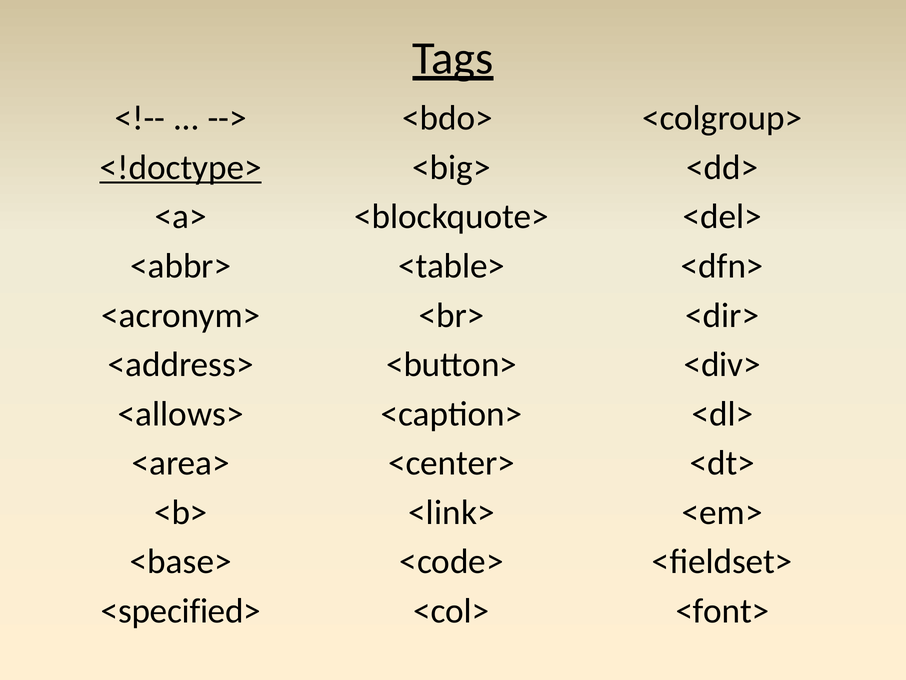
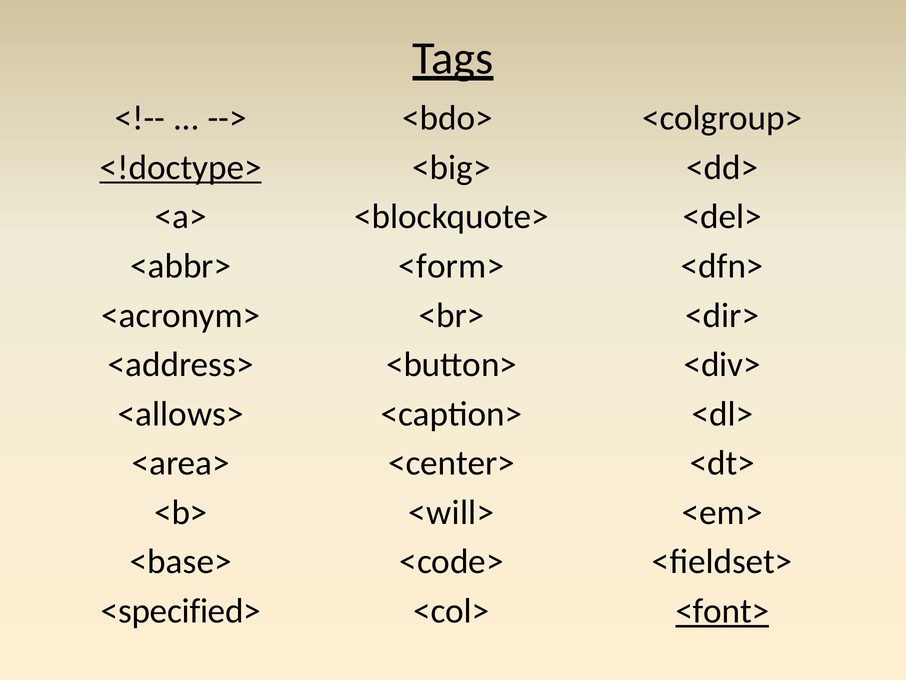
<table>: <table> -> <form>
<link>: <link> -> <will>
<font> underline: none -> present
